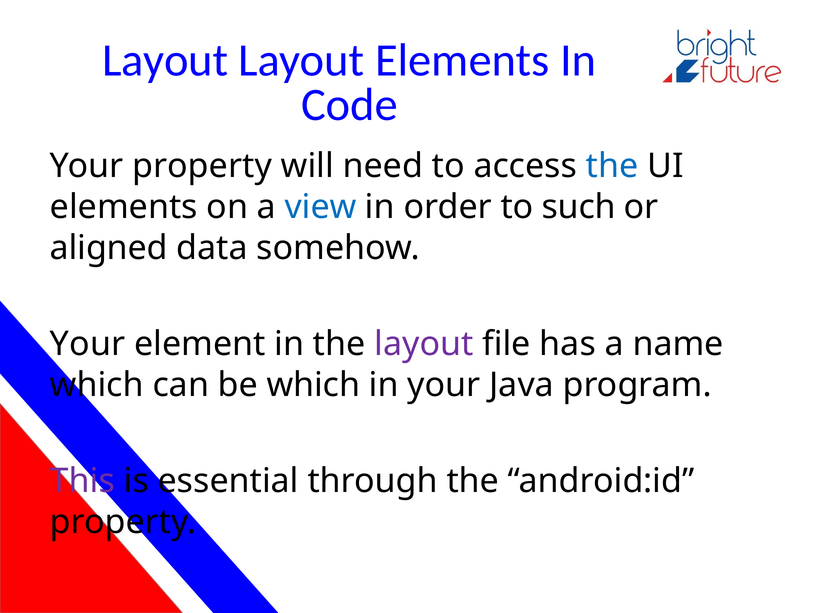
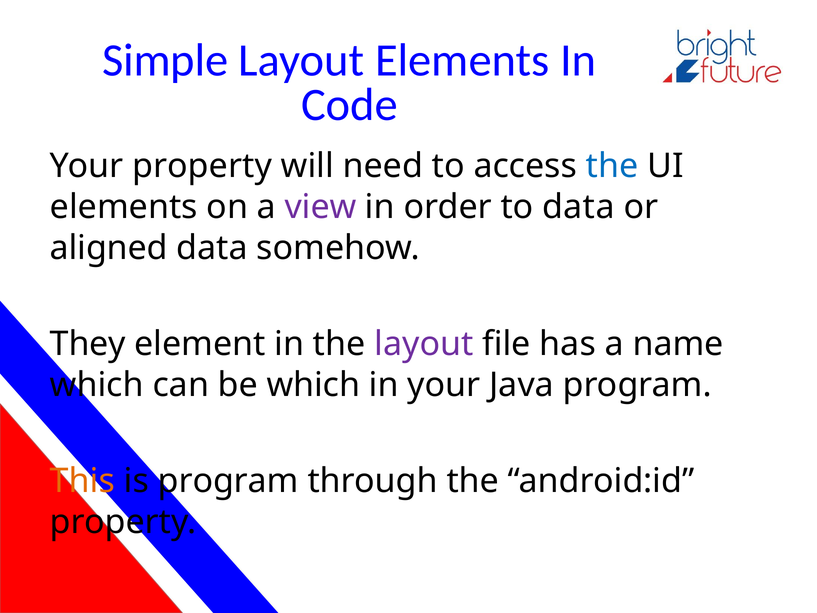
Layout at (165, 60): Layout -> Simple
view colour: blue -> purple
to such: such -> data
Your at (88, 344): Your -> They
This colour: purple -> orange
is essential: essential -> program
